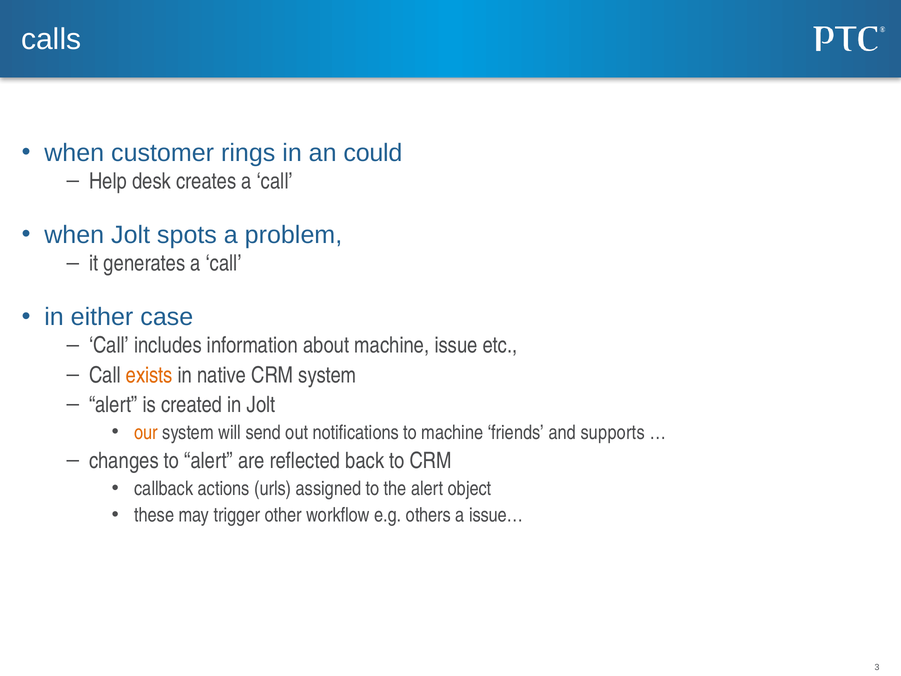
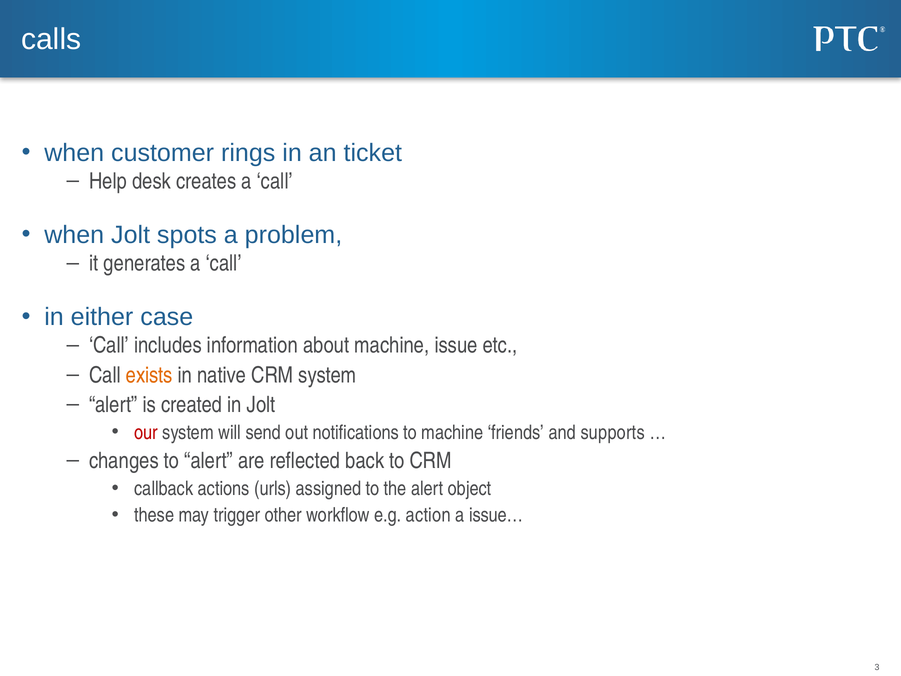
could: could -> ticket
our colour: orange -> red
others: others -> action
